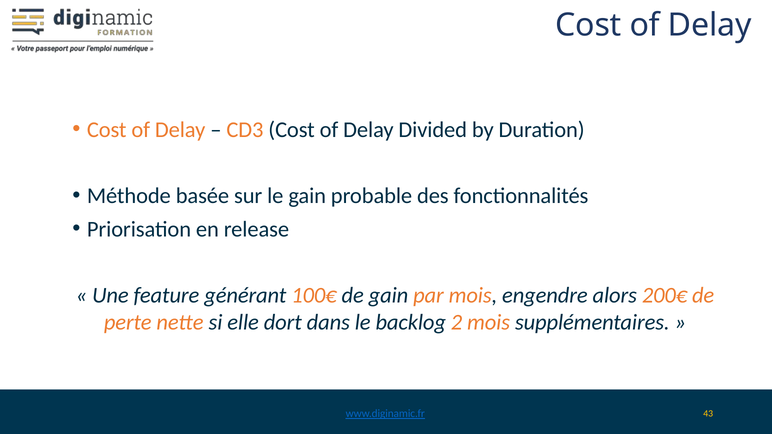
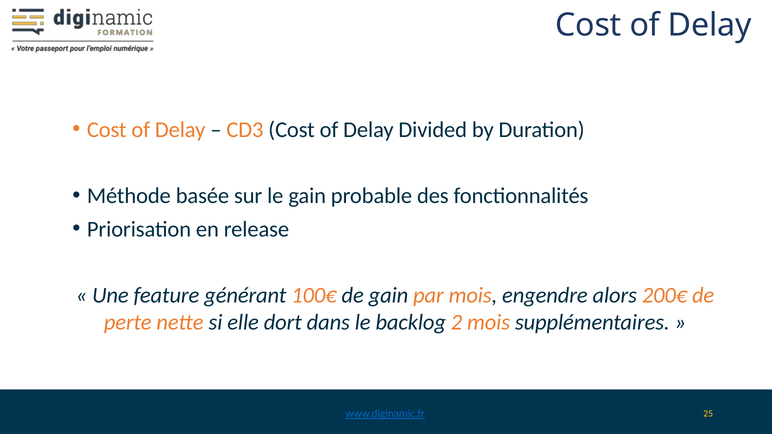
43: 43 -> 25
